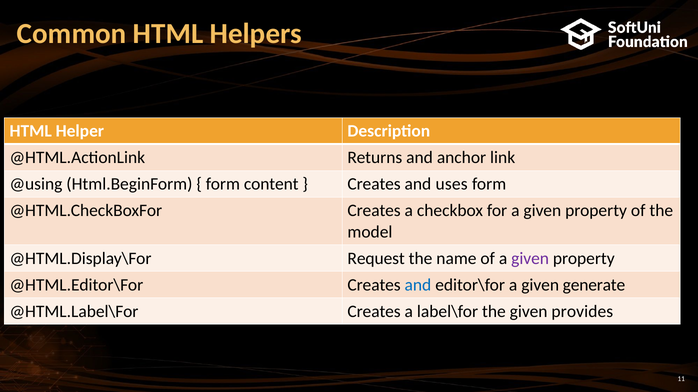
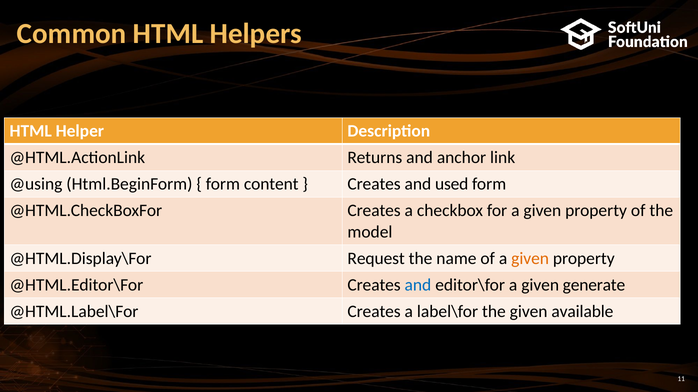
uses: uses -> used
given at (530, 259) colour: purple -> orange
provides: provides -> available
